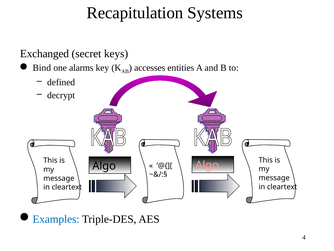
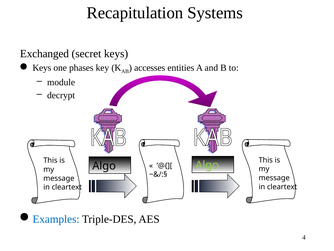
Bind at (42, 68): Bind -> Keys
alarms: alarms -> phases
defined: defined -> module
Algo at (207, 165) colour: pink -> light green
